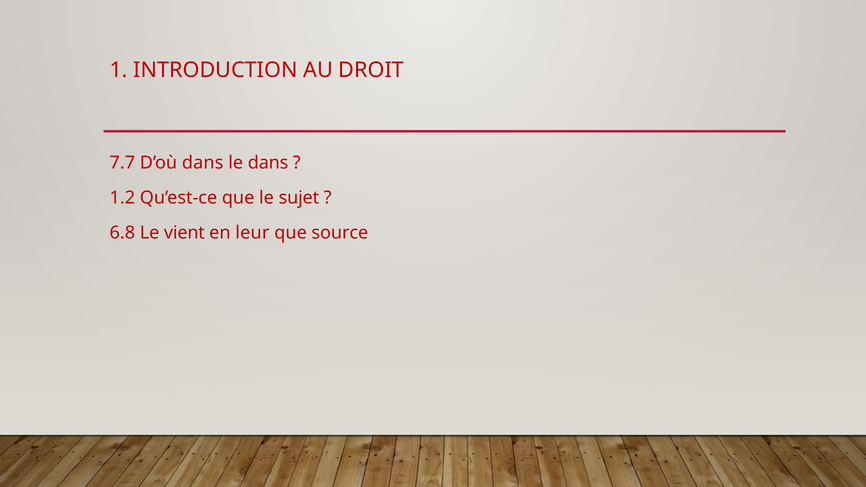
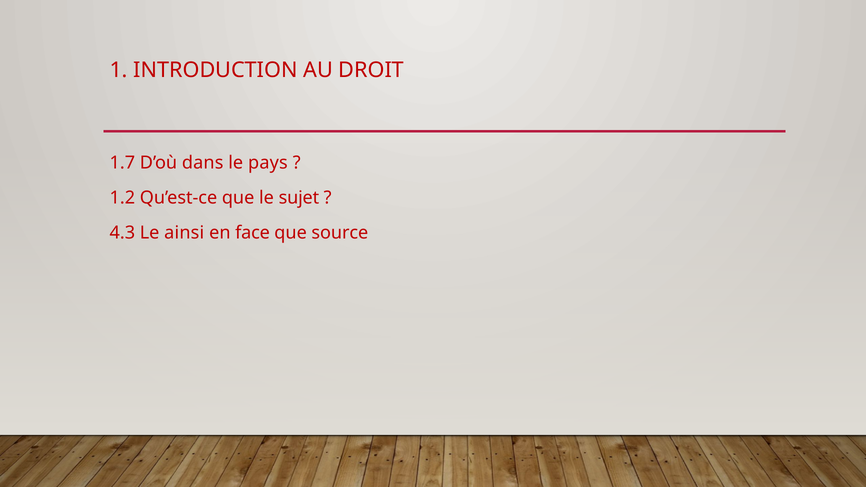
7.7: 7.7 -> 1.7
le dans: dans -> pays
6.8: 6.8 -> 4.3
vient: vient -> ainsi
leur: leur -> face
